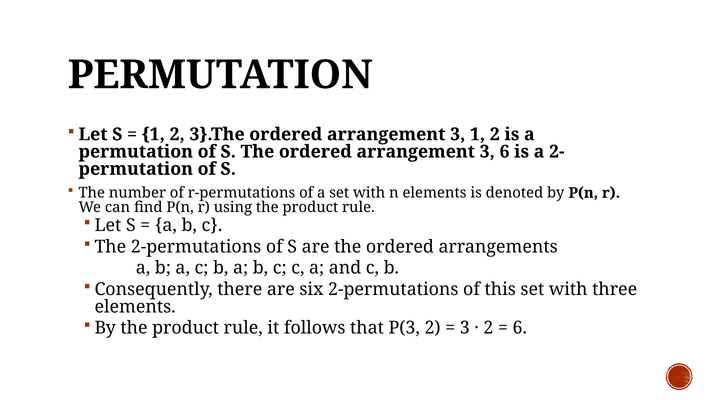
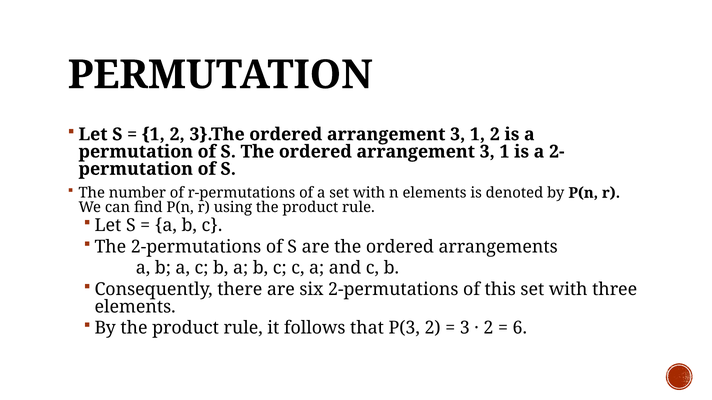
6 at (504, 152): 6 -> 1
